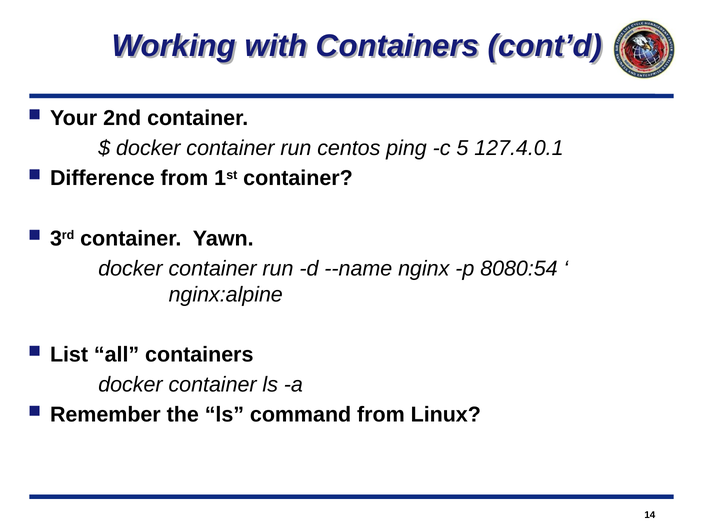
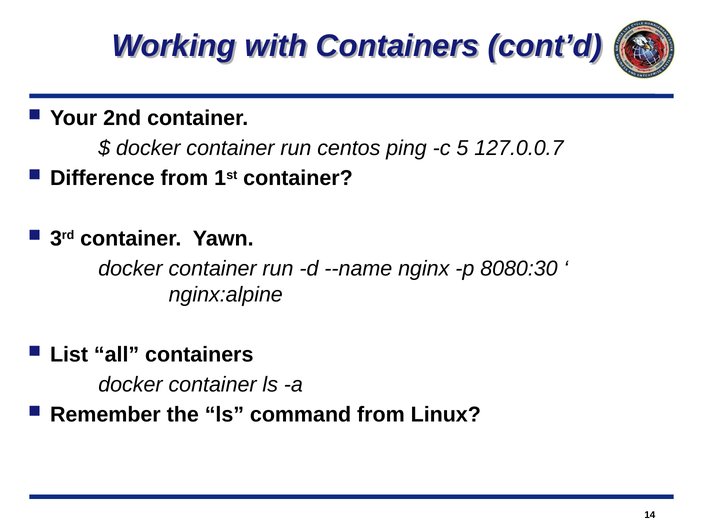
127.4.0.1: 127.4.0.1 -> 127.0.0.7
8080:54: 8080:54 -> 8080:30
